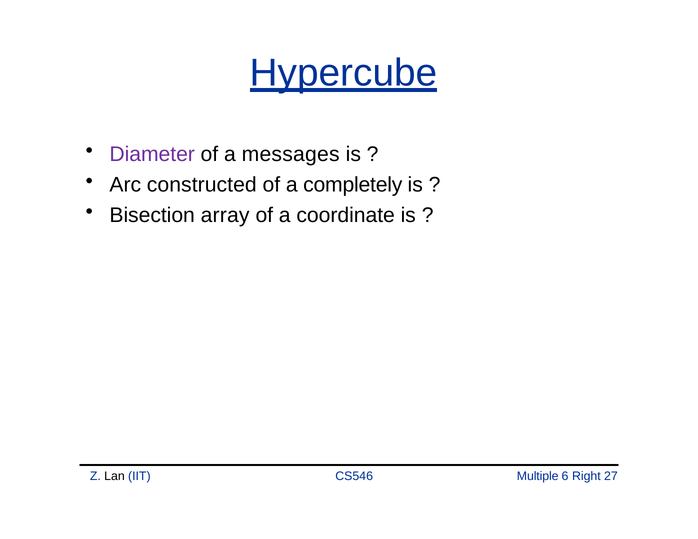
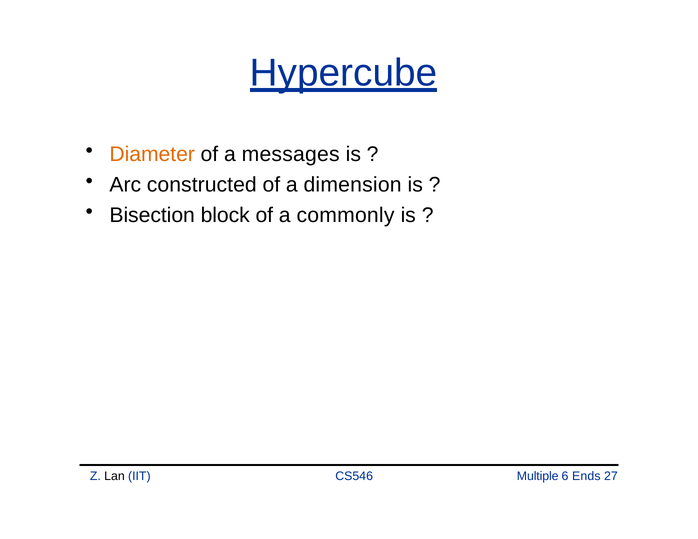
Diameter colour: purple -> orange
completely: completely -> dimension
array: array -> block
coordinate: coordinate -> commonly
Right: Right -> Ends
